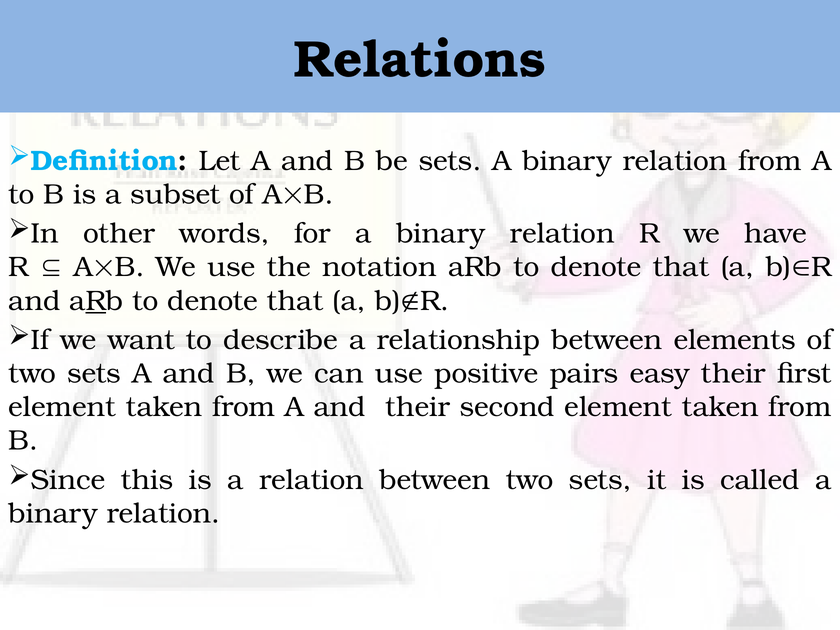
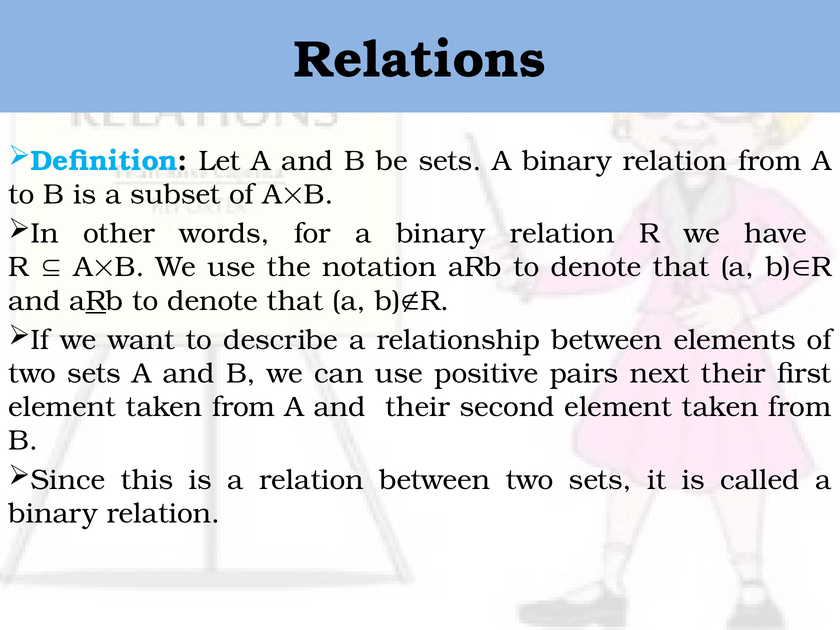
easy: easy -> next
